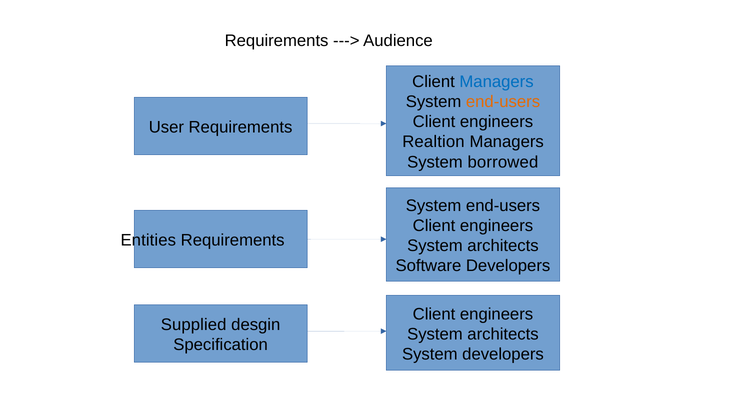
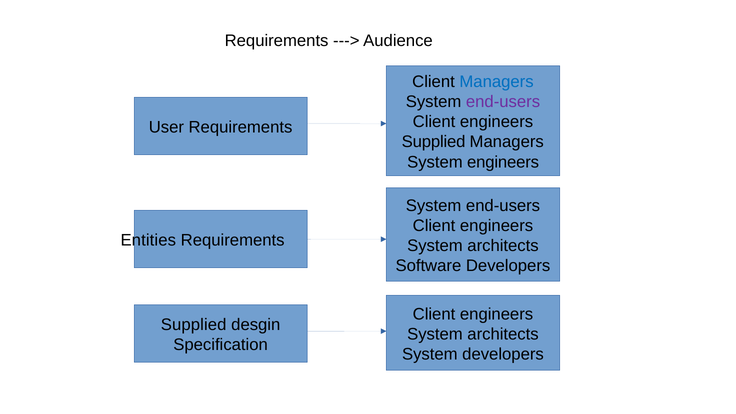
end-users at (503, 102) colour: orange -> purple
Realtion at (433, 142): Realtion -> Supplied
System borrowed: borrowed -> engineers
